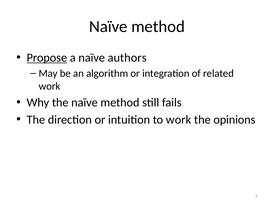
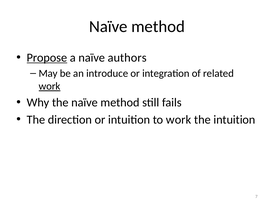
algorithm: algorithm -> introduce
work at (50, 86) underline: none -> present
the opinions: opinions -> intuition
